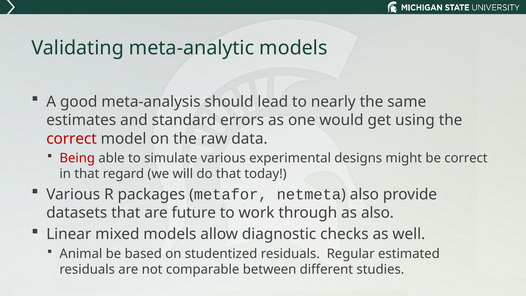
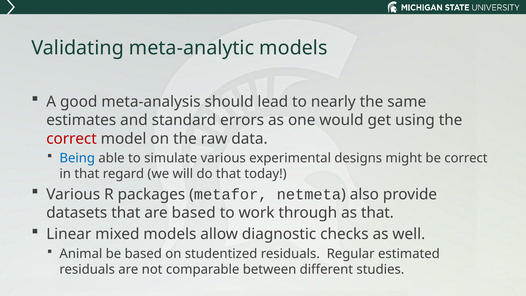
Being colour: red -> blue
are future: future -> based
as also: also -> that
